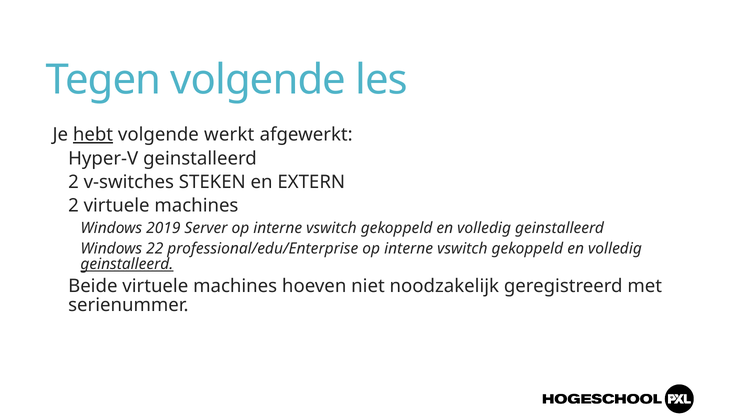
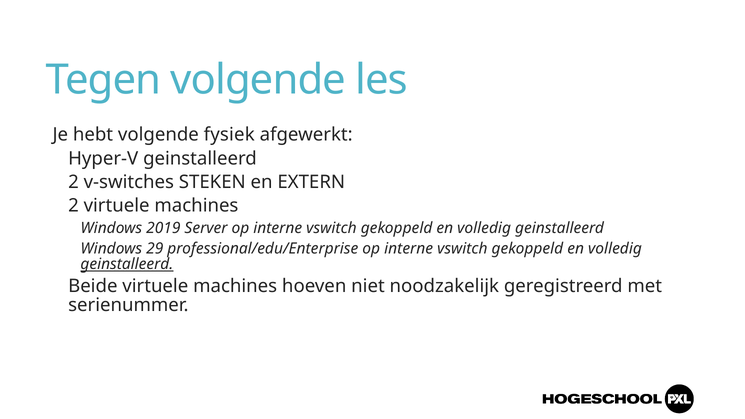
hebt underline: present -> none
werkt: werkt -> fysiek
22: 22 -> 29
